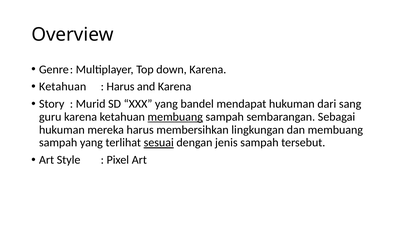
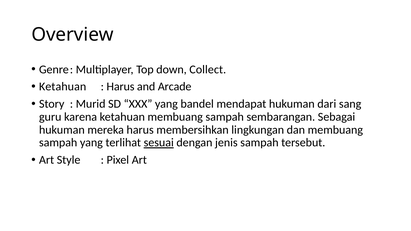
down Karena: Karena -> Collect
and Karena: Karena -> Arcade
membuang at (175, 117) underline: present -> none
